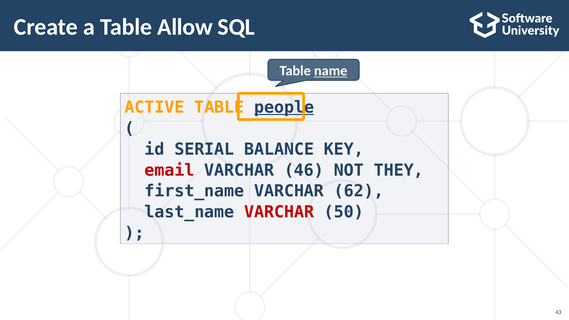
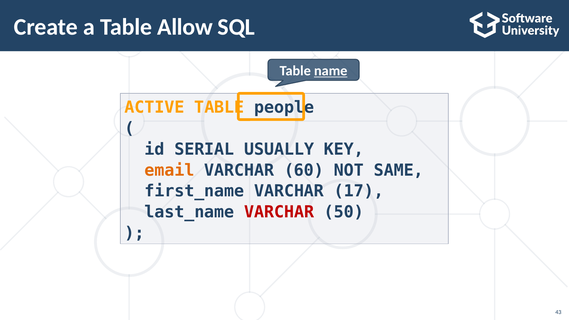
people underline: present -> none
BALANCE: BALANCE -> USUALLY
email colour: red -> orange
46: 46 -> 60
THEY: THEY -> SAME
62: 62 -> 17
